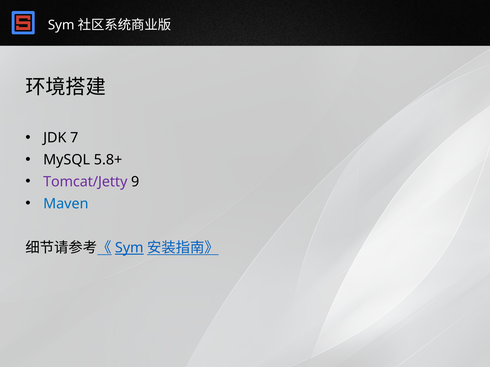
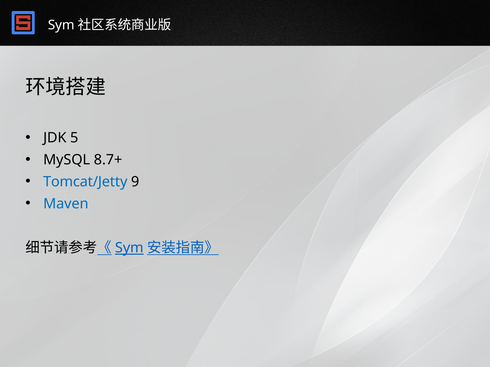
7: 7 -> 5
5.8+: 5.8+ -> 8.7+
Tomcat/Jetty colour: purple -> blue
